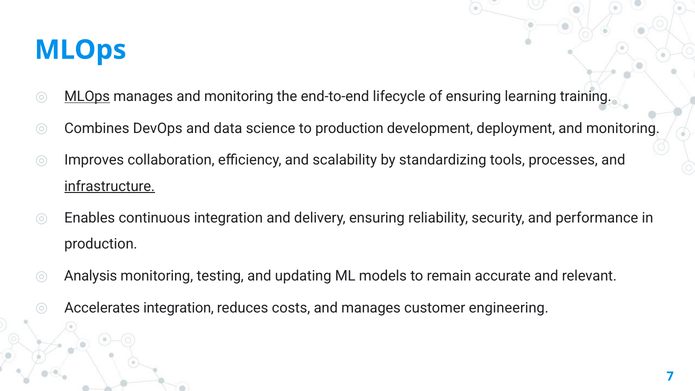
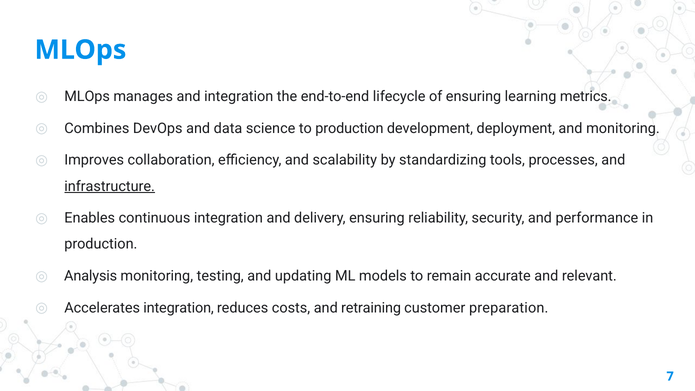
MLOps at (87, 96) underline: present -> none
manages and monitoring: monitoring -> integration
training: training -> metrics
and manages: manages -> retraining
engineering: engineering -> preparation
